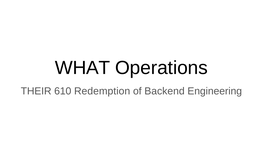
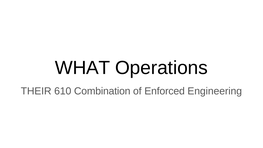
Redemption: Redemption -> Combination
Backend: Backend -> Enforced
